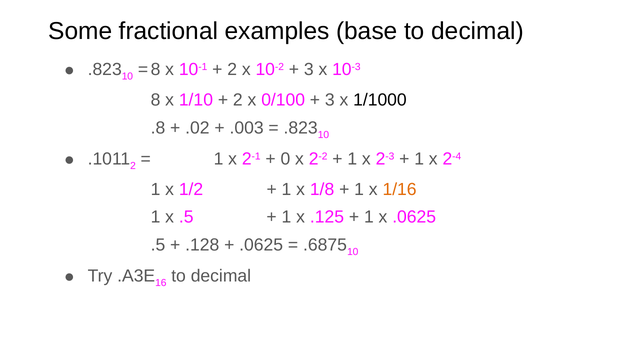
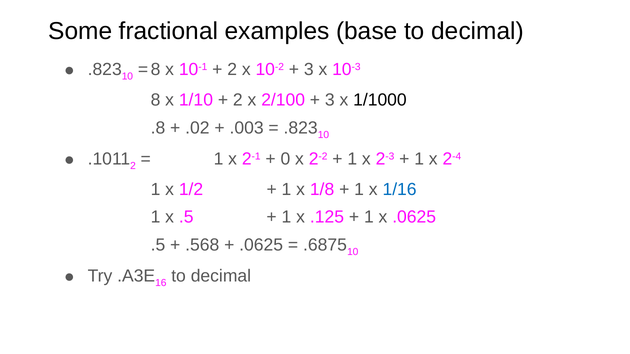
0/100: 0/100 -> 2/100
1/16 colour: orange -> blue
.128: .128 -> .568
